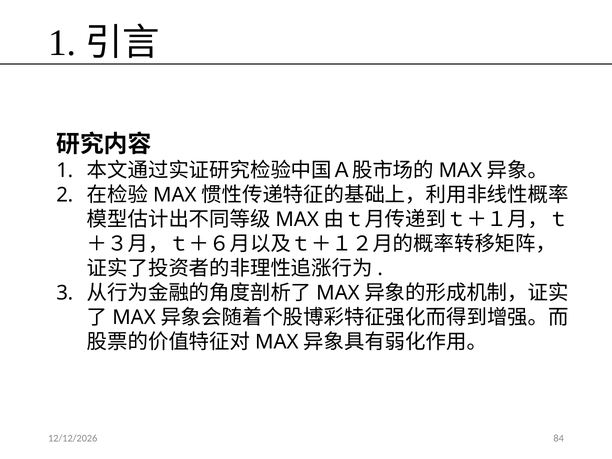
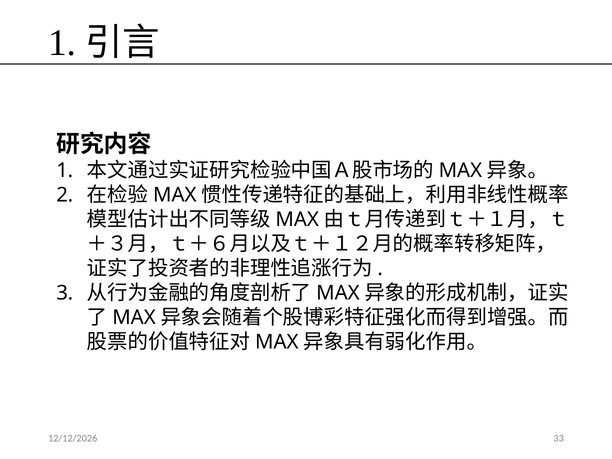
84: 84 -> 33
